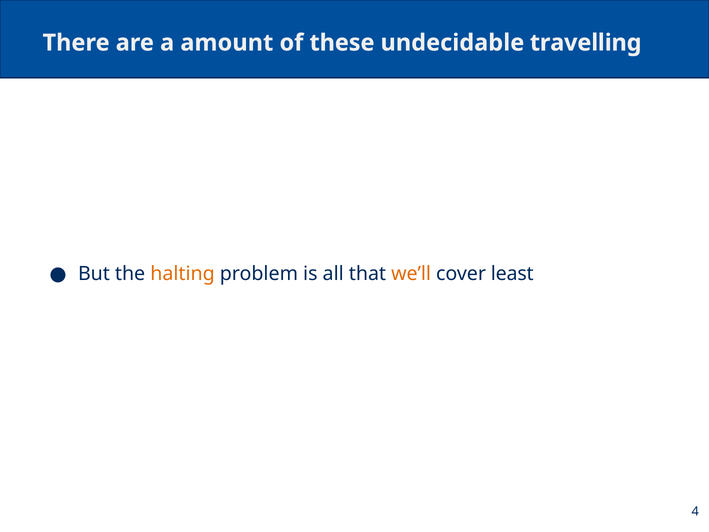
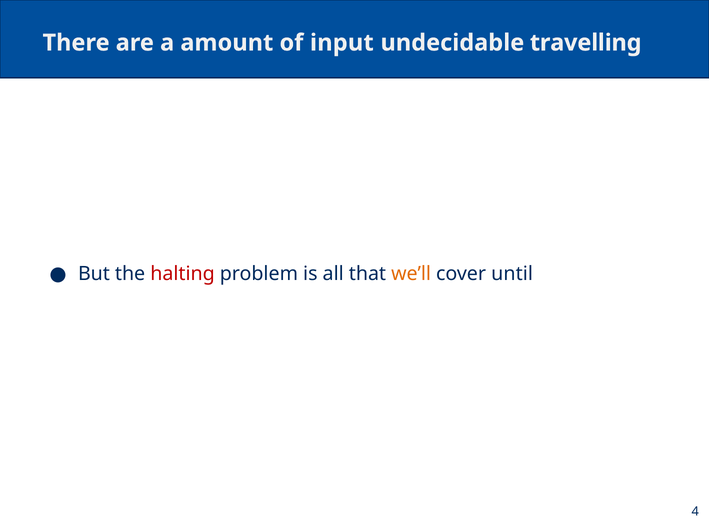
these: these -> input
halting colour: orange -> red
least: least -> until
